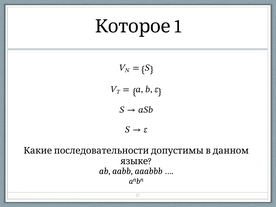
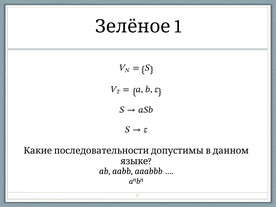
Которое: Которое -> Зелёное
